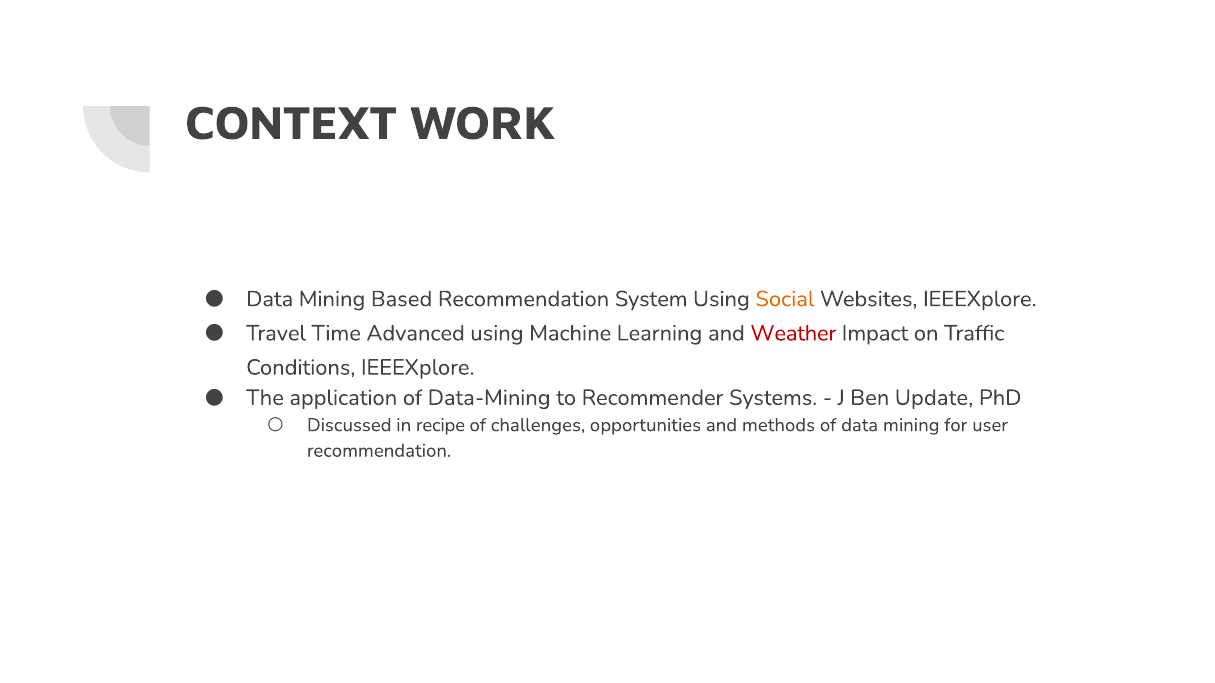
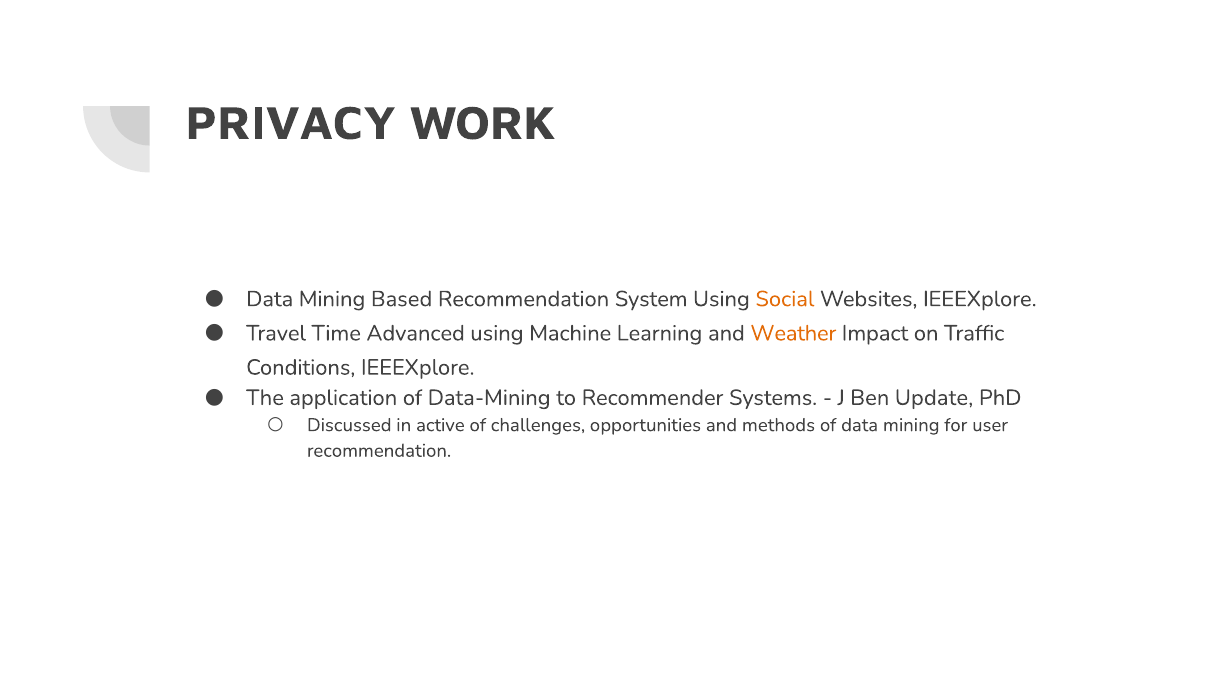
CONTEXT: CONTEXT -> PRIVACY
Weather colour: red -> orange
recipe: recipe -> active
